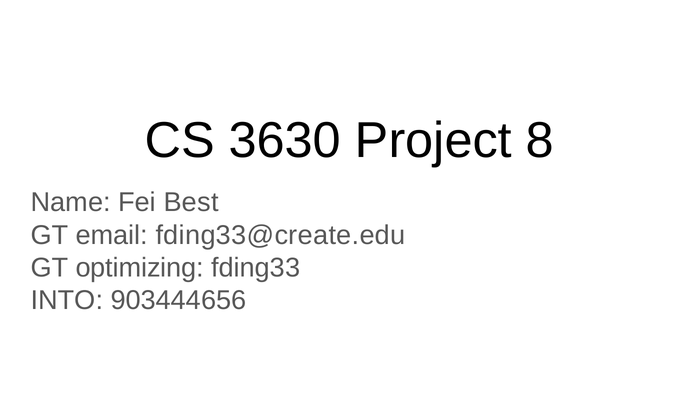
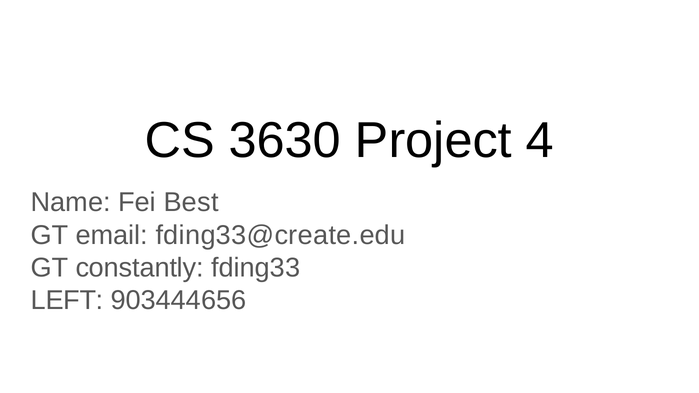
8: 8 -> 4
optimizing: optimizing -> constantly
INTO: INTO -> LEFT
